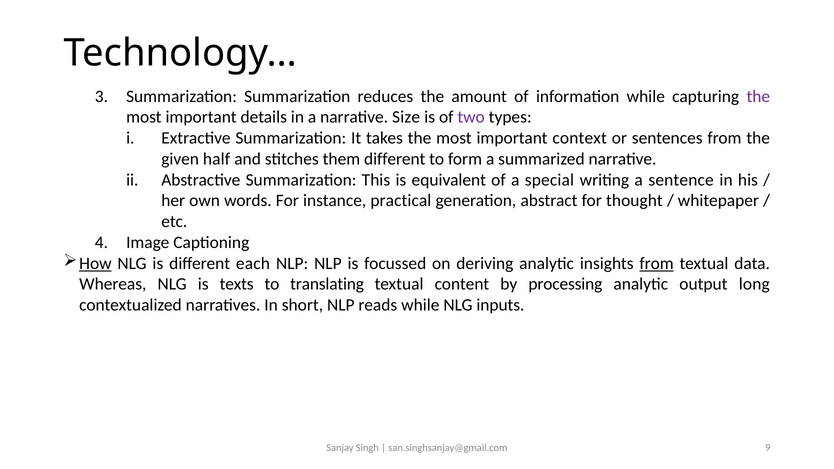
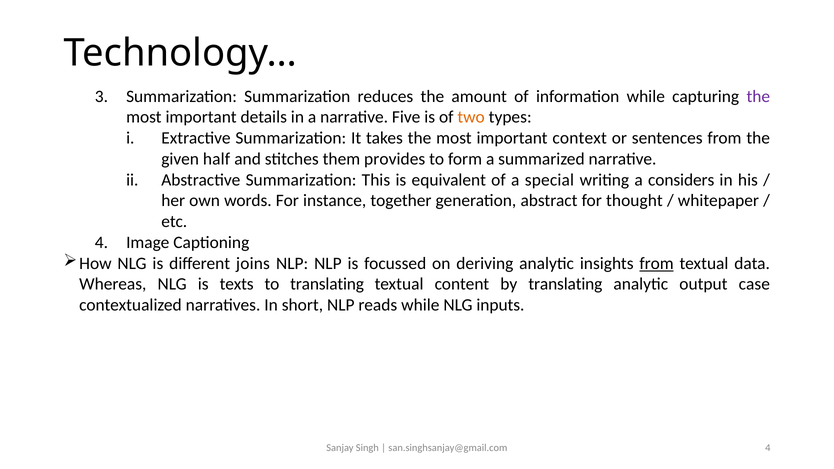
Size: Size -> Five
two colour: purple -> orange
them different: different -> provides
sentence: sentence -> considers
practical: practical -> together
How underline: present -> none
each: each -> joins
by processing: processing -> translating
long: long -> case
san.singhsanjay@gmail.com 9: 9 -> 4
